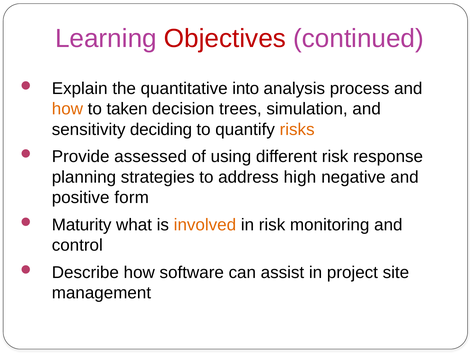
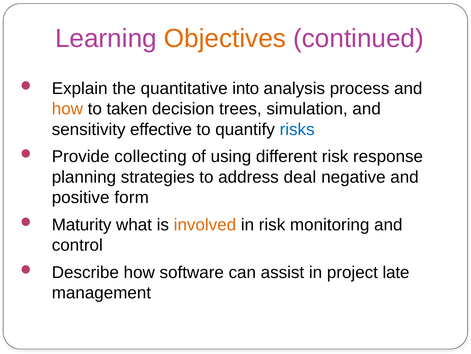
Objectives colour: red -> orange
deciding: deciding -> effective
risks colour: orange -> blue
assessed: assessed -> collecting
high: high -> deal
site: site -> late
